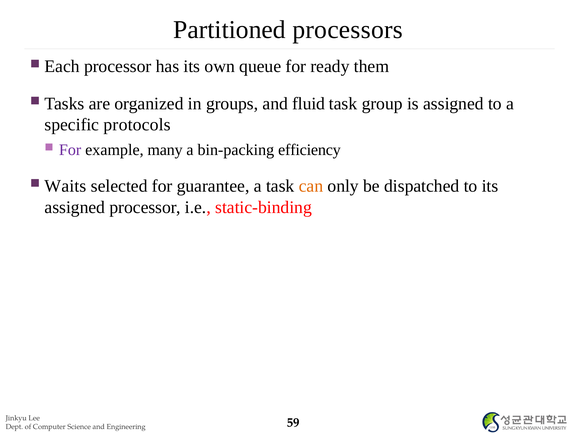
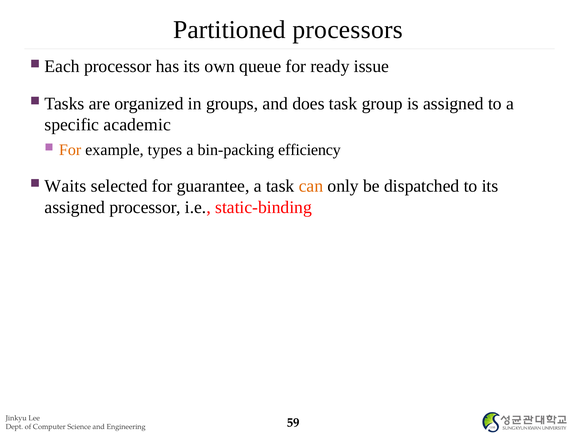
them: them -> issue
fluid: fluid -> does
protocols: protocols -> academic
For at (70, 150) colour: purple -> orange
many: many -> types
